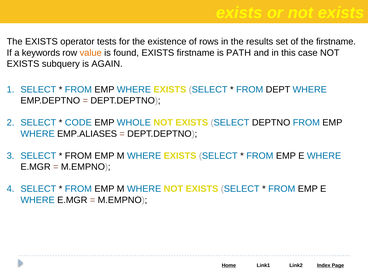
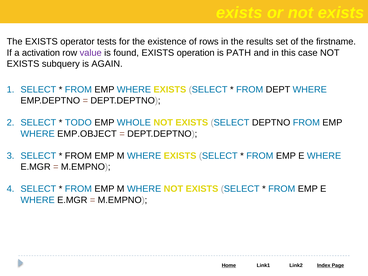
keywords: keywords -> activation
value colour: orange -> purple
EXISTS firstname: firstname -> operation
CODE: CODE -> TODO
EMP.ALIASES: EMP.ALIASES -> EMP.OBJECT
